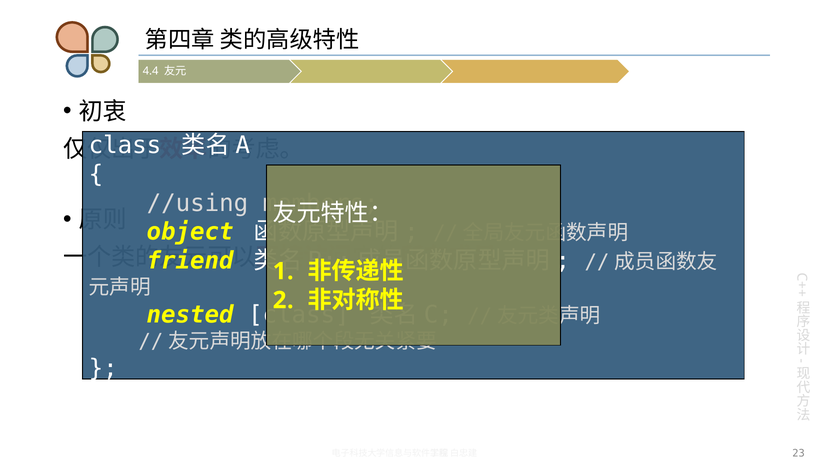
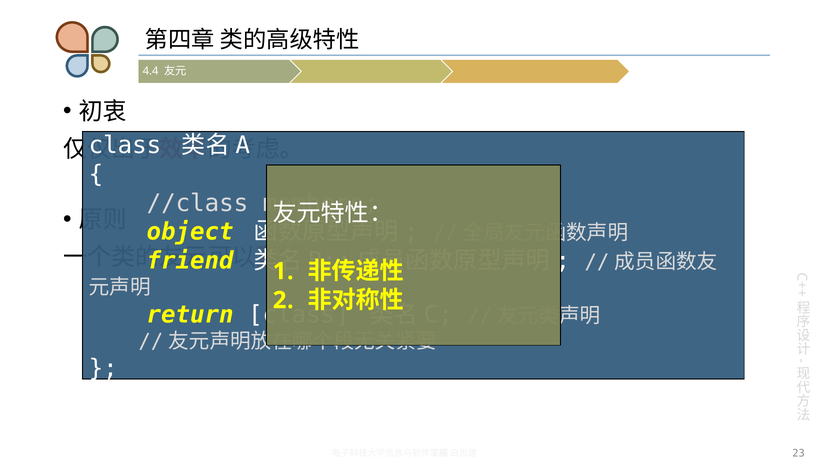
//using: //using -> //class
nested: nested -> return
